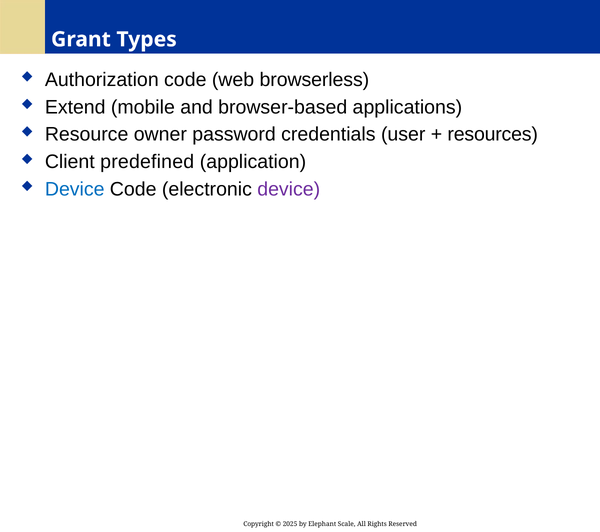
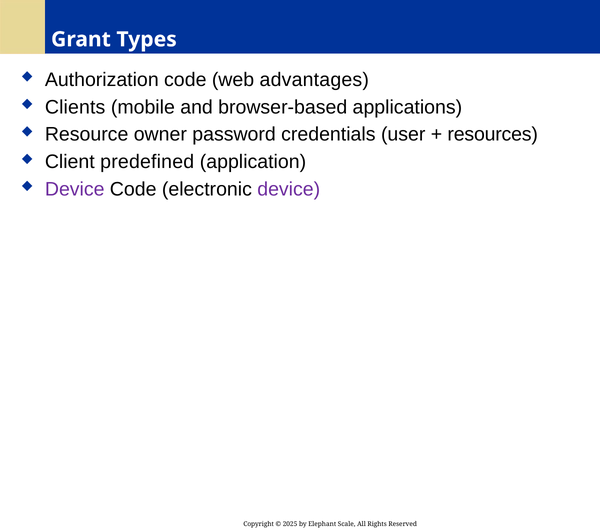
browserless: browserless -> advantages
Extend: Extend -> Clients
Device at (75, 189) colour: blue -> purple
